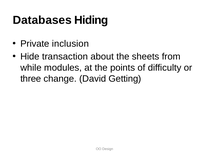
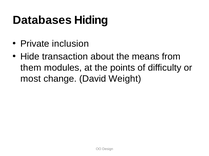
sheets: sheets -> means
while: while -> them
three: three -> most
Getting: Getting -> Weight
